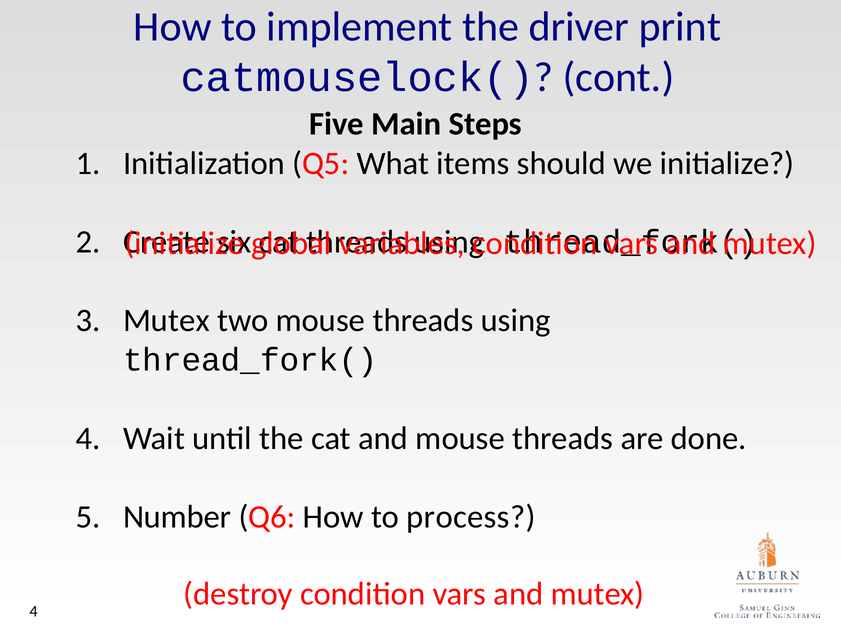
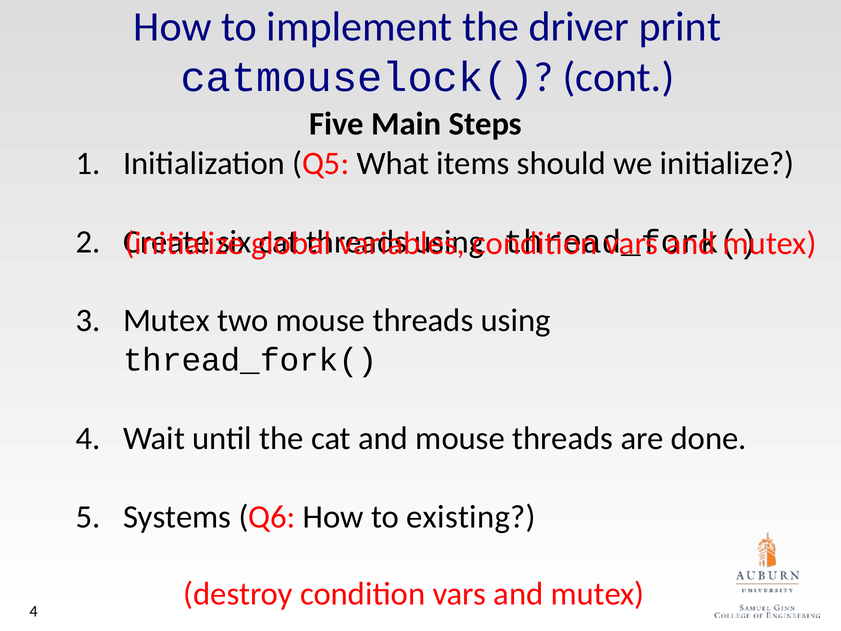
Number: Number -> Systems
process: process -> existing
